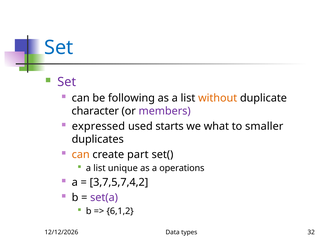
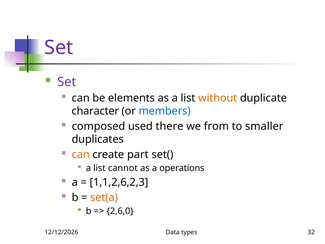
Set at (59, 47) colour: blue -> purple
following: following -> elements
members colour: purple -> blue
expressed: expressed -> composed
starts: starts -> there
what: what -> from
unique: unique -> cannot
3,7,5,7,4,2: 3,7,5,7,4,2 -> 1,1,2,6,2,3
set(a colour: purple -> orange
6,1,2: 6,1,2 -> 2,6,0
